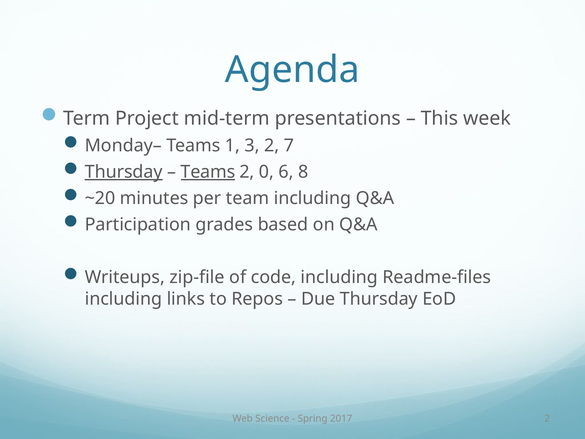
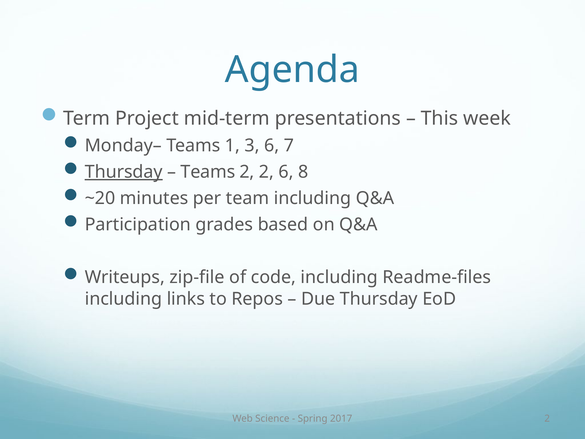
3 2: 2 -> 6
Teams at (208, 172) underline: present -> none
2 0: 0 -> 2
